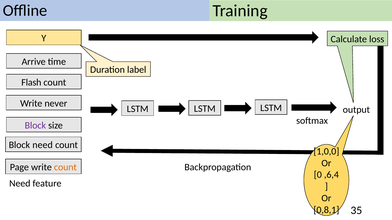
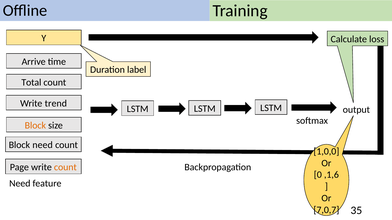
Flash: Flash -> Total
never: never -> trend
Block at (35, 126) colour: purple -> orange
,6,4: ,6,4 -> ,1,6
0,8,1: 0,8,1 -> 7,0,7
